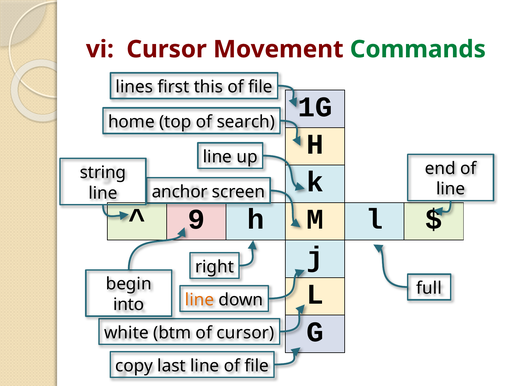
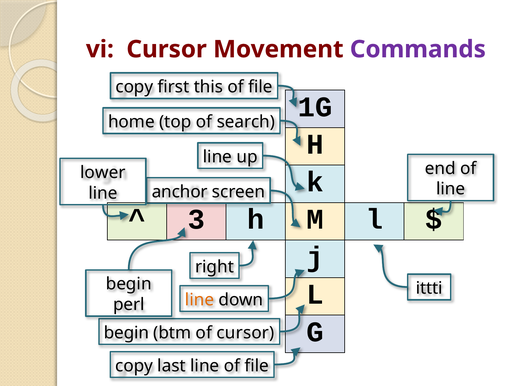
Commands colour: green -> purple
lines at (134, 87): lines -> copy
string: string -> lower
9: 9 -> 3
full: full -> ittti
into: into -> perl
white at (126, 333): white -> begin
